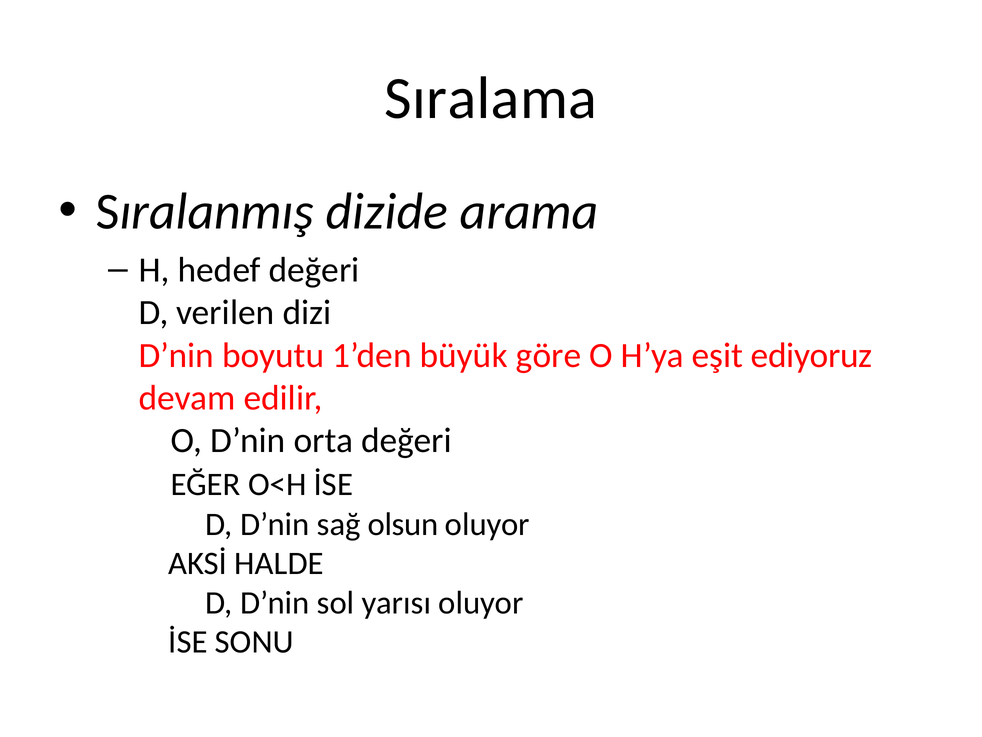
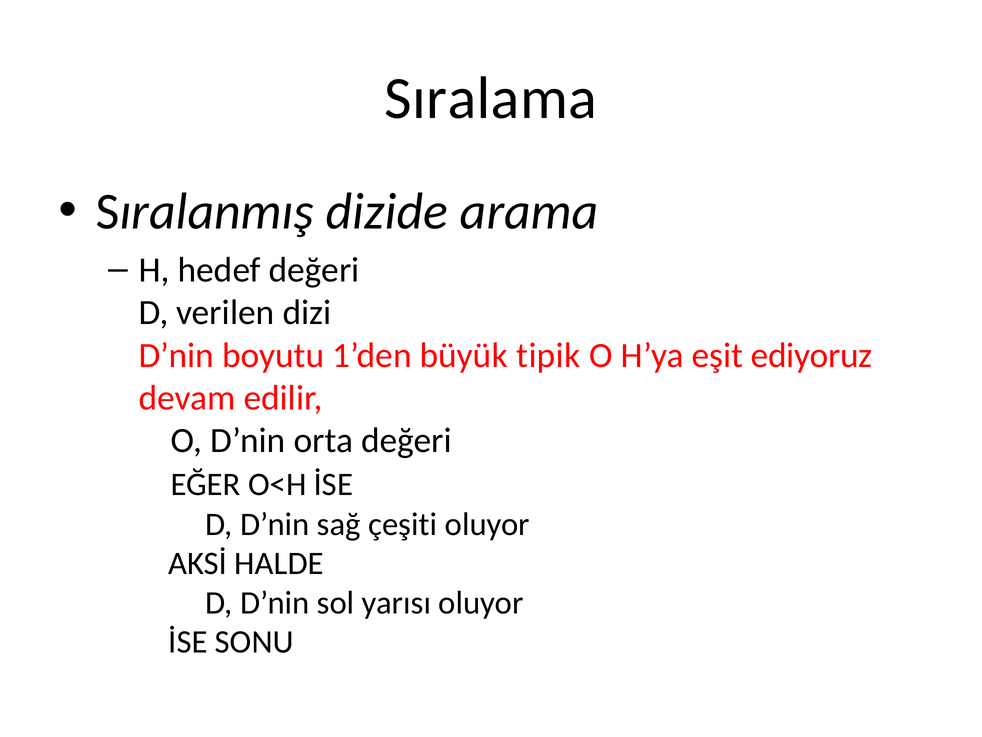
göre: göre -> tipik
olsun: olsun -> çeşiti
